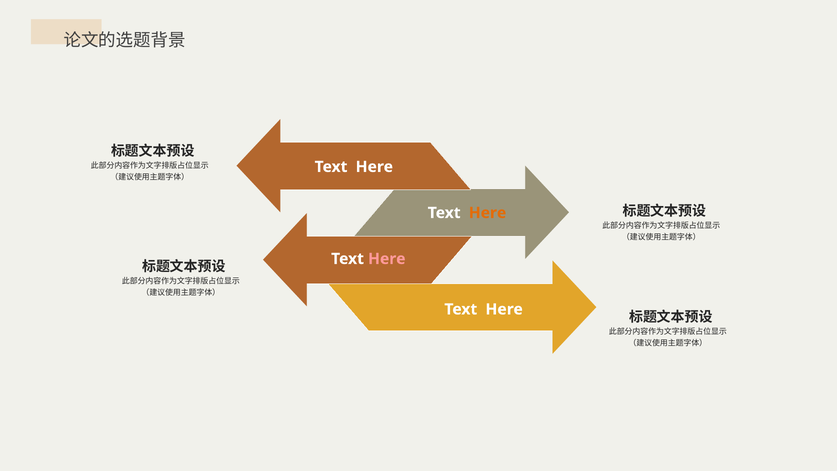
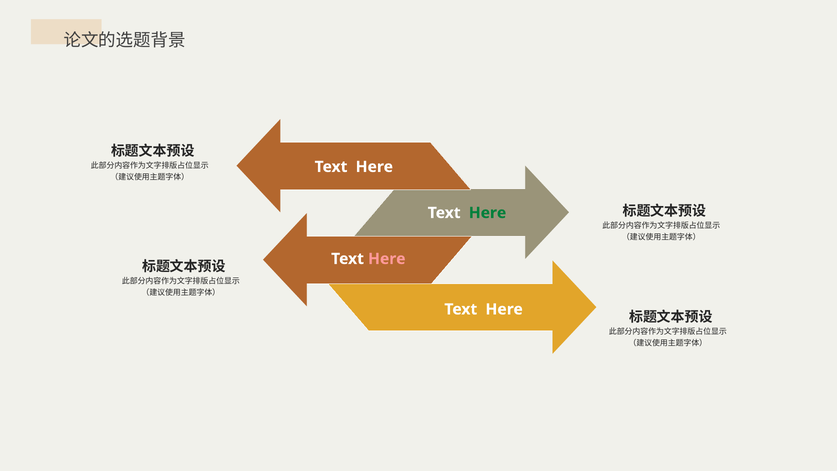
Here at (488, 213) colour: orange -> green
